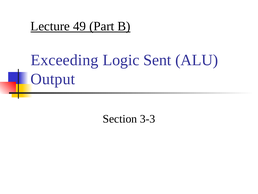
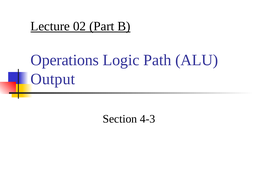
49: 49 -> 02
Exceeding: Exceeding -> Operations
Sent: Sent -> Path
3-3: 3-3 -> 4-3
